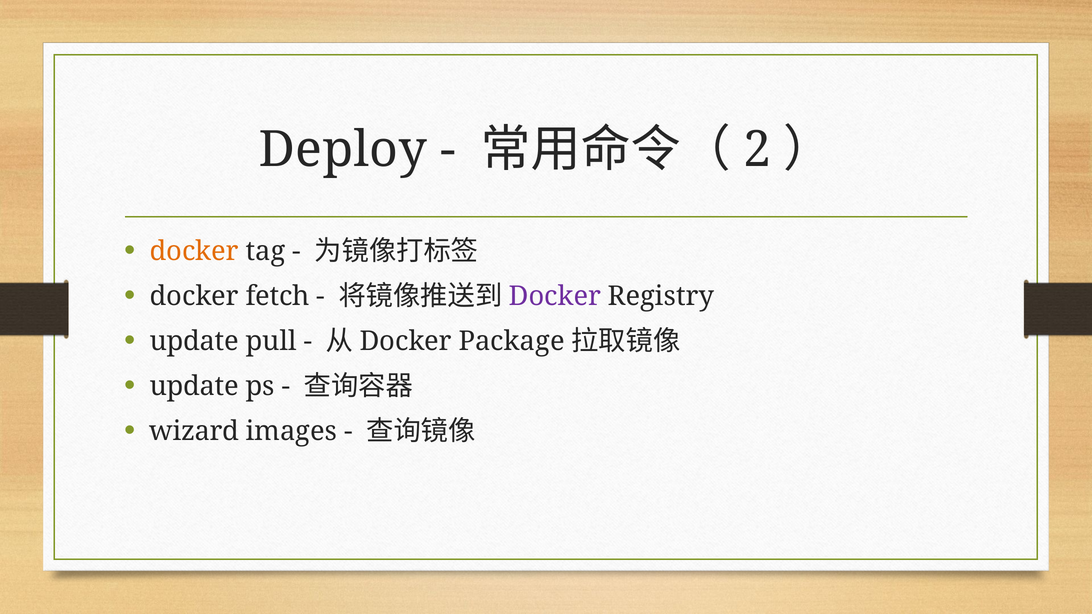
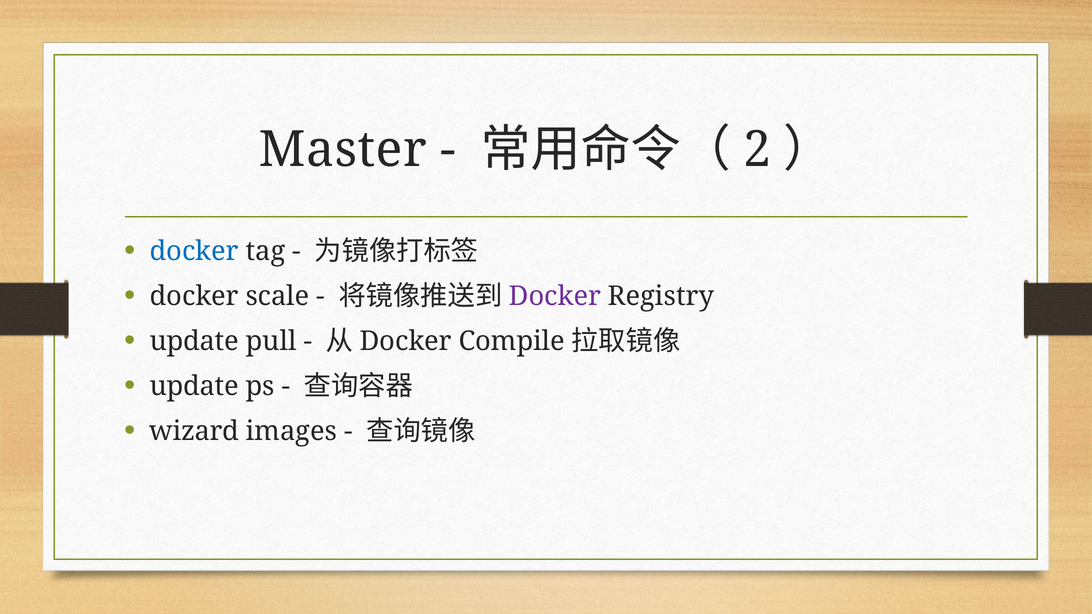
Deploy: Deploy -> Master
docker at (194, 251) colour: orange -> blue
fetch: fetch -> scale
Package: Package -> Compile
